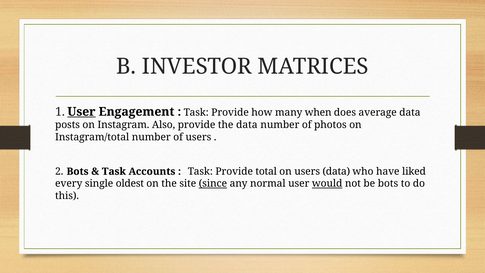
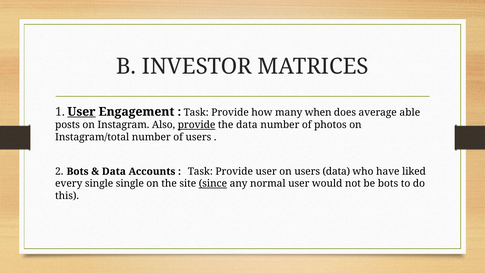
average data: data -> able
provide at (197, 125) underline: none -> present
Task at (114, 171): Task -> Data
Provide total: total -> user
single oldest: oldest -> single
would underline: present -> none
